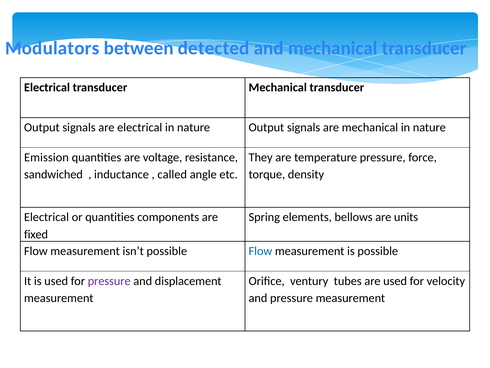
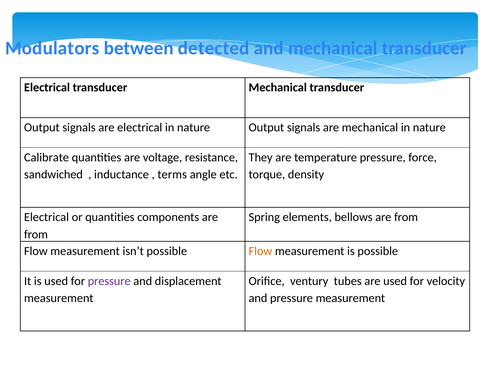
Emission: Emission -> Calibrate
called: called -> terms
bellows are units: units -> from
fixed at (36, 234): fixed -> from
Flow at (260, 251) colour: blue -> orange
